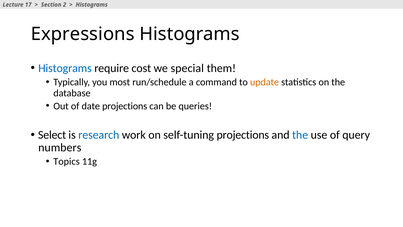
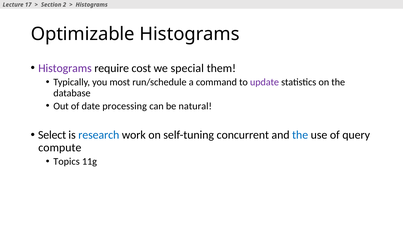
Expressions: Expressions -> Optimizable
Histograms at (65, 68) colour: blue -> purple
update colour: orange -> purple
date projections: projections -> processing
queries: queries -> natural
self-tuning projections: projections -> concurrent
numbers: numbers -> compute
